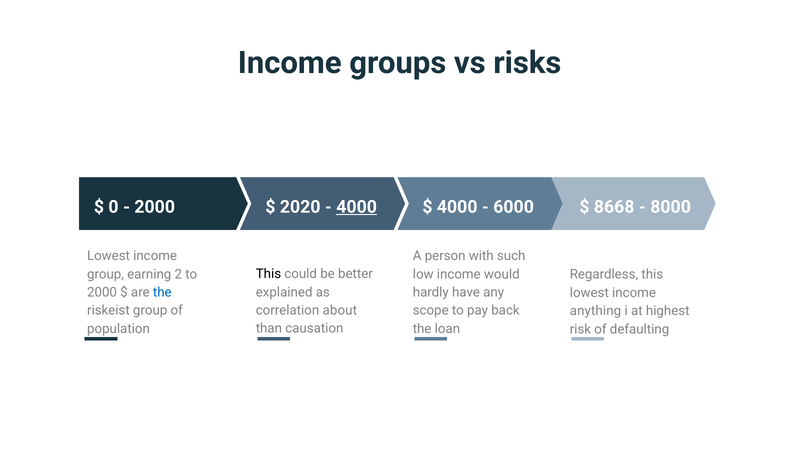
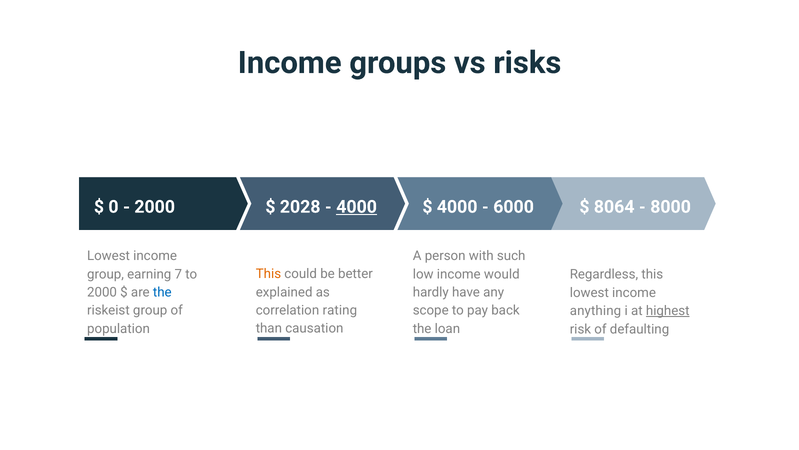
2020: 2020 -> 2028
8668: 8668 -> 8064
This at (268, 274) colour: black -> orange
2: 2 -> 7
about: about -> rating
highest underline: none -> present
